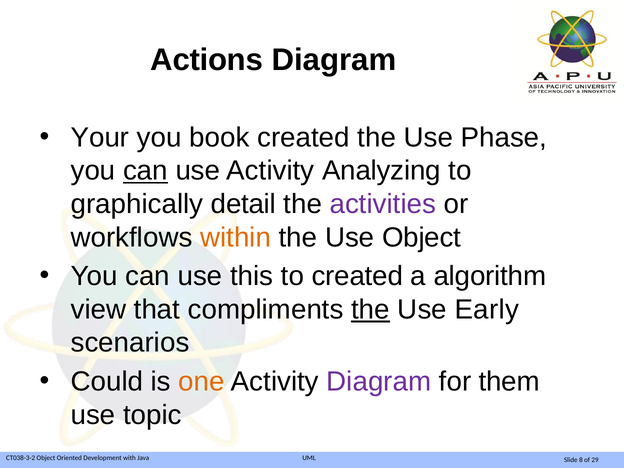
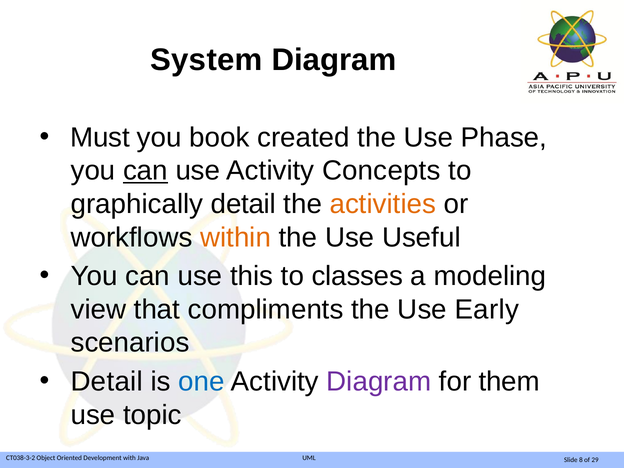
Actions: Actions -> System
Your: Your -> Must
Analyzing: Analyzing -> Concepts
activities colour: purple -> orange
Use Object: Object -> Useful
to created: created -> classes
algorithm: algorithm -> modeling
the at (371, 310) underline: present -> none
Could at (107, 382): Could -> Detail
one colour: orange -> blue
